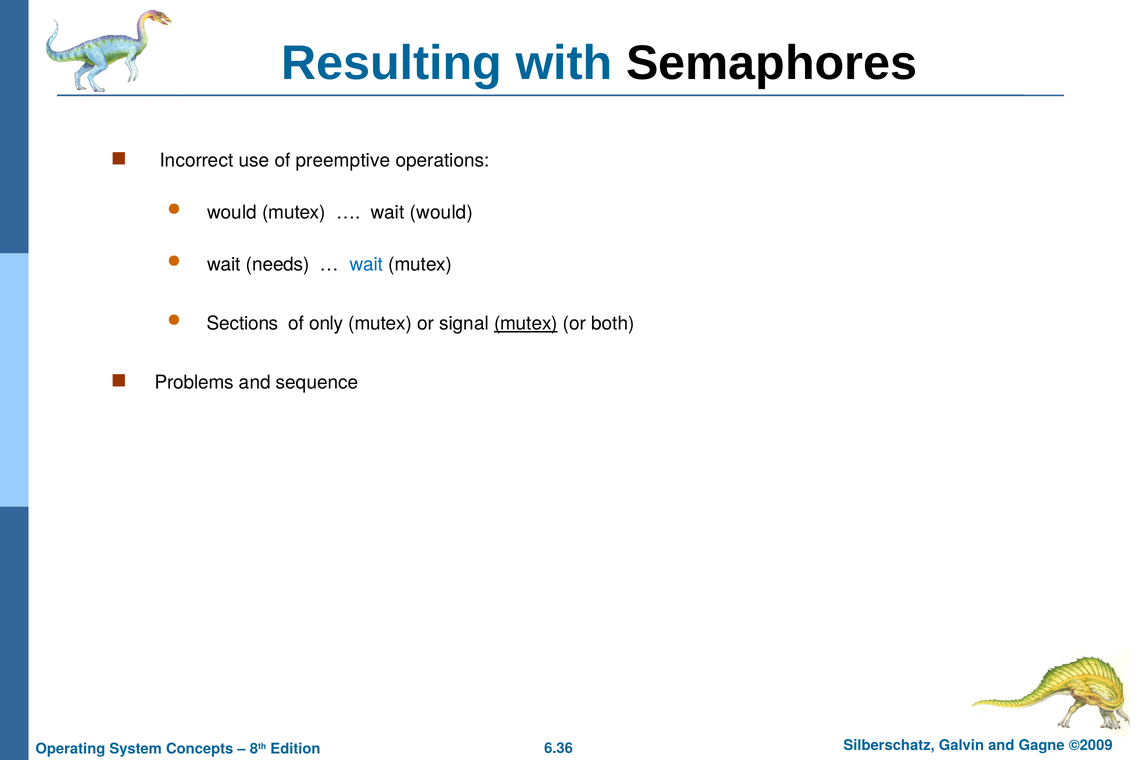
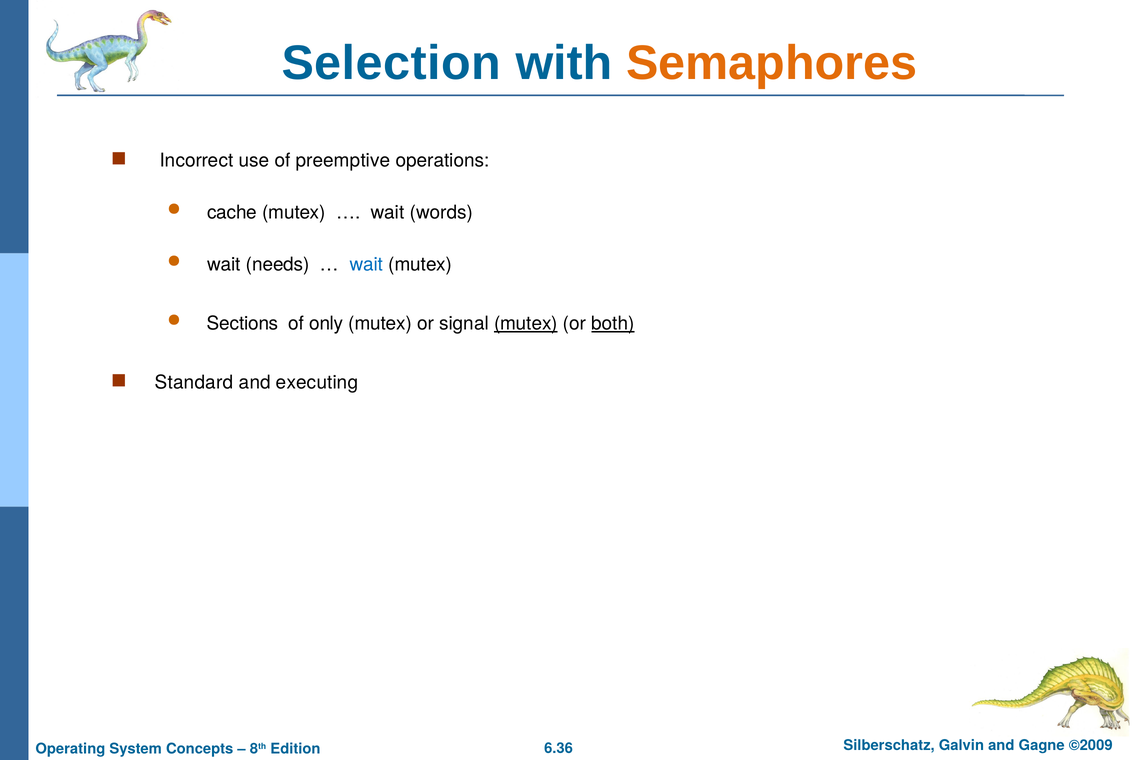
Resulting: Resulting -> Selection
Semaphores colour: black -> orange
would at (232, 212): would -> cache
wait would: would -> words
both underline: none -> present
Problems: Problems -> Standard
sequence: sequence -> executing
